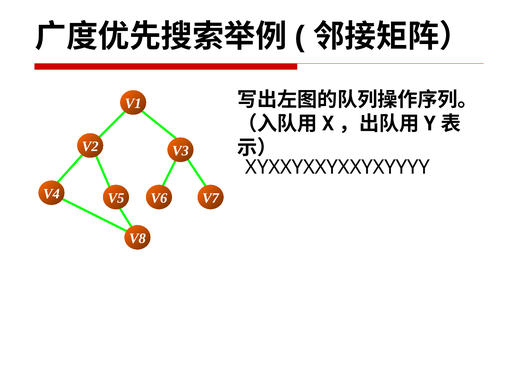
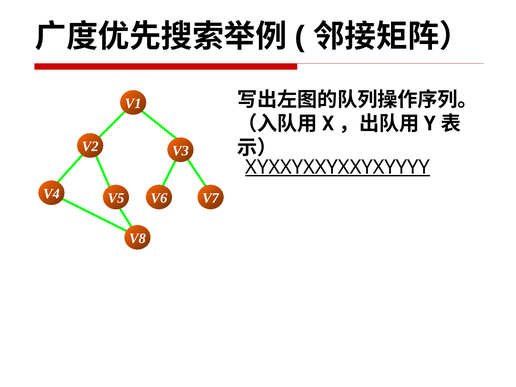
XYXXYXXYXXYXYYYY underline: none -> present
